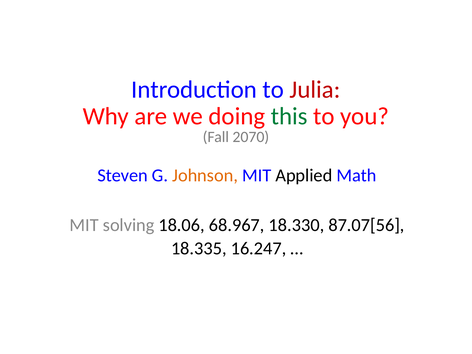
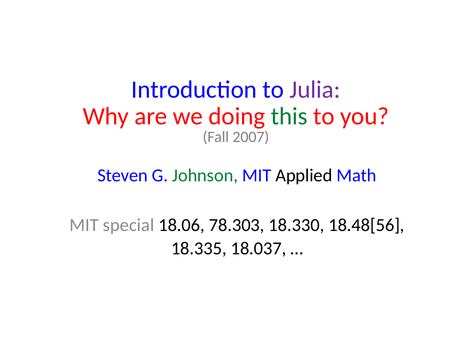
Julia colour: red -> purple
2070: 2070 -> 2007
Johnson colour: orange -> green
solving: solving -> special
68.967: 68.967 -> 78.303
87.07[56: 87.07[56 -> 18.48[56
16.247: 16.247 -> 18.037
